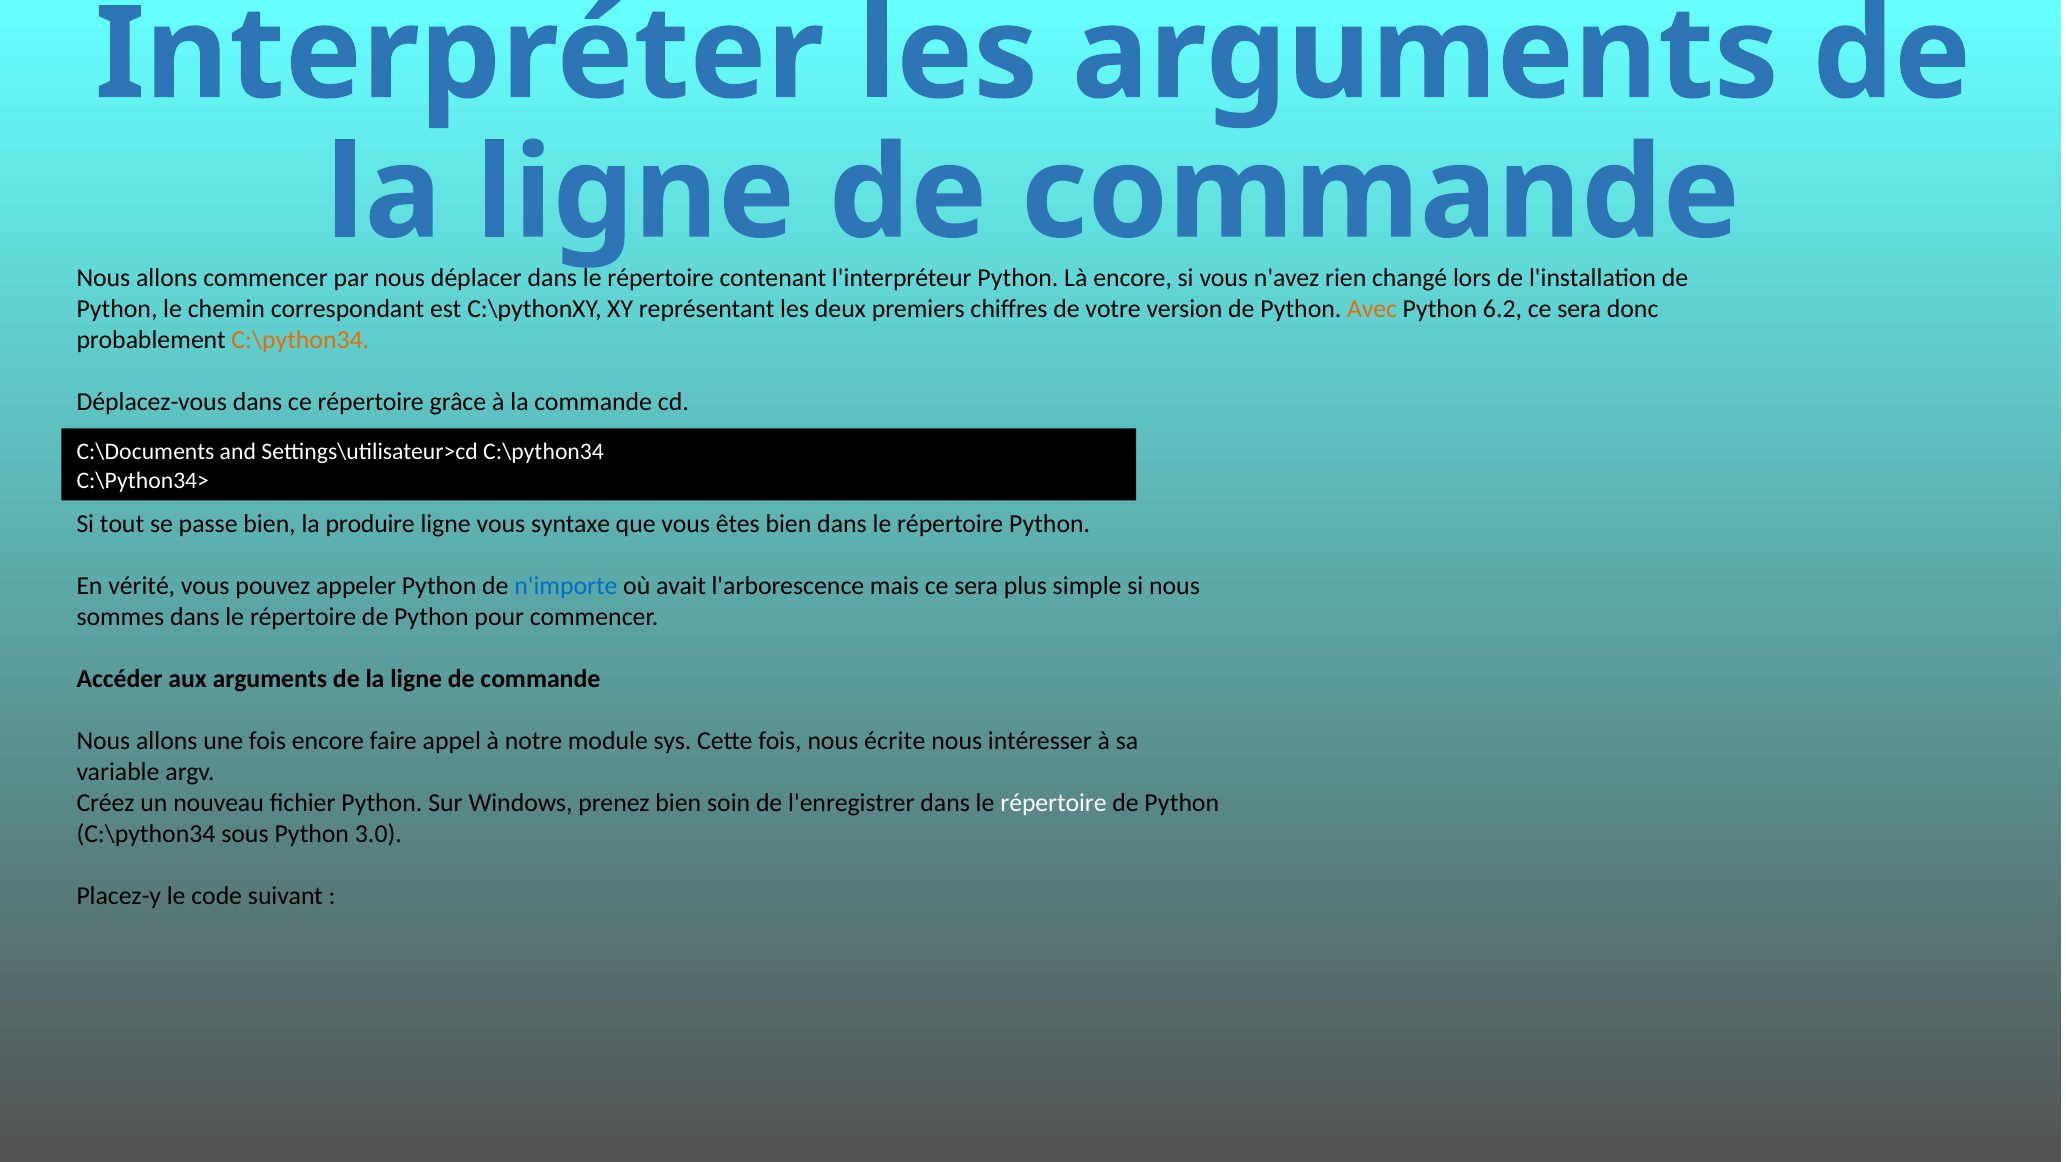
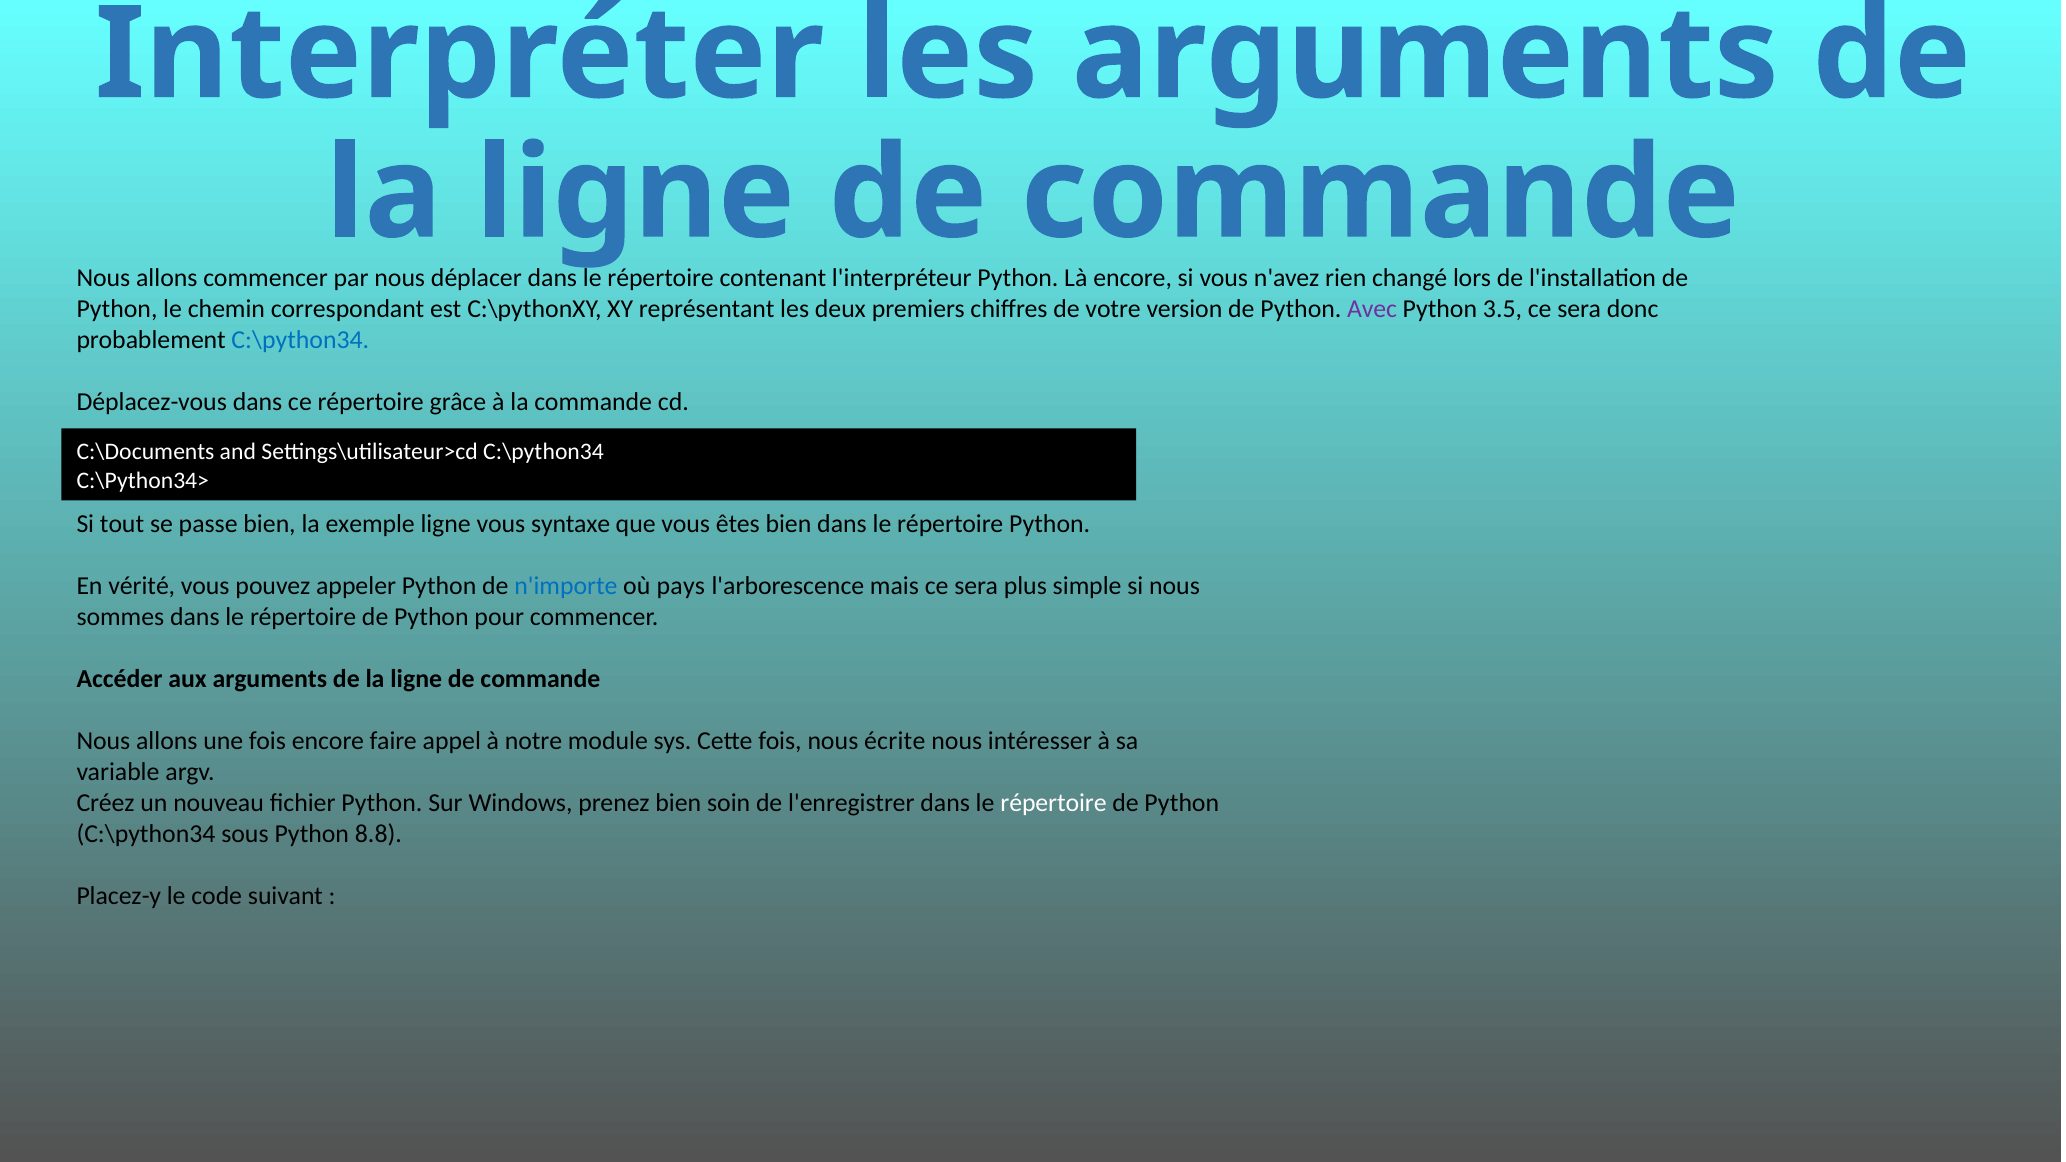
Avec colour: orange -> purple
6.2: 6.2 -> 3.5
C:\python34 at (300, 340) colour: orange -> blue
produire: produire -> exemple
avait: avait -> pays
3.0: 3.0 -> 8.8
